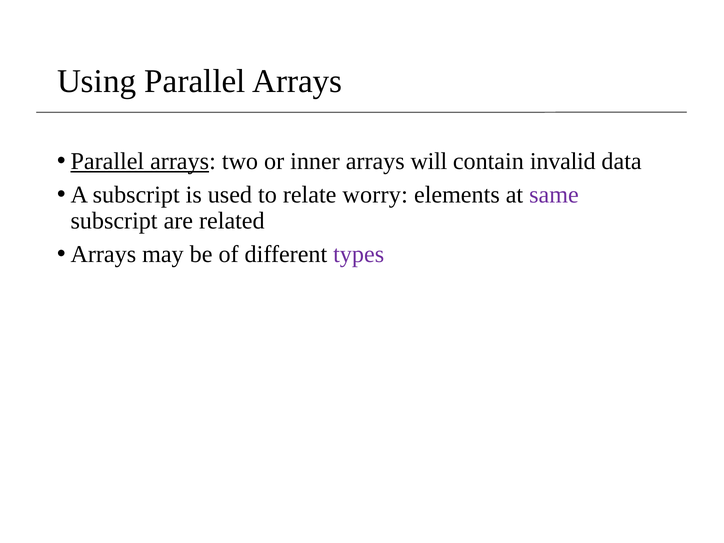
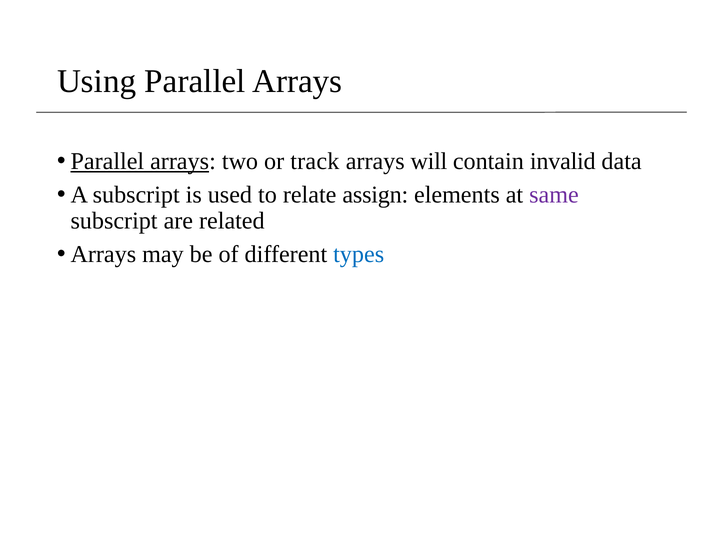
inner: inner -> track
worry: worry -> assign
types colour: purple -> blue
